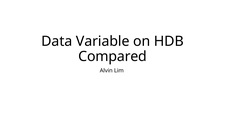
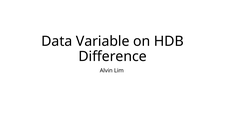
Compared: Compared -> Difference
